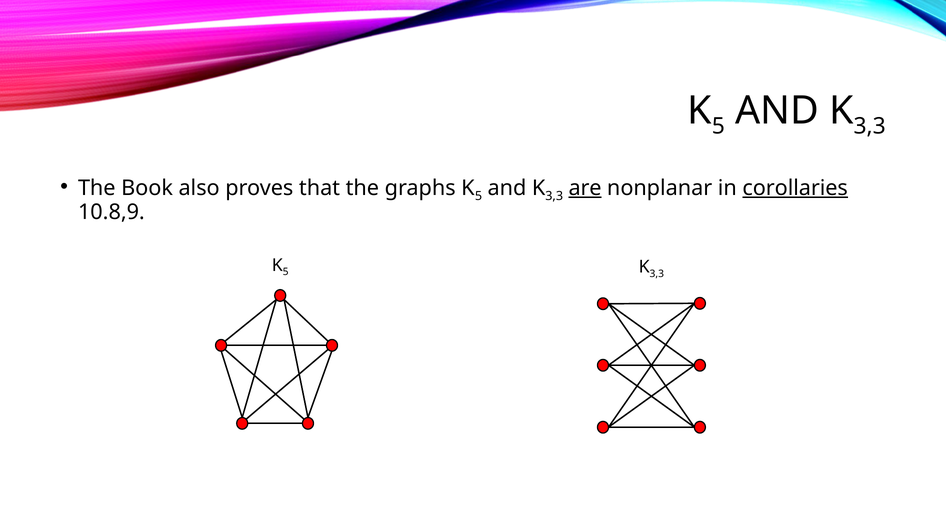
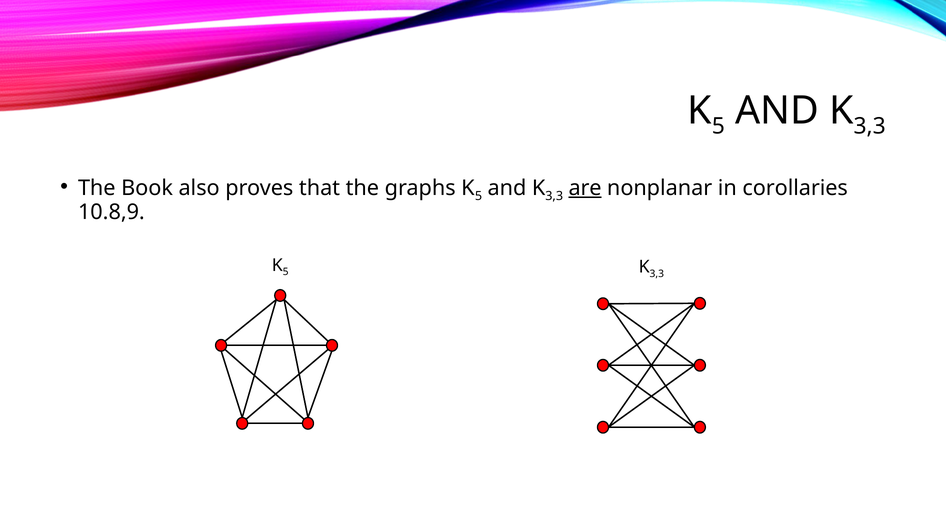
corollaries underline: present -> none
